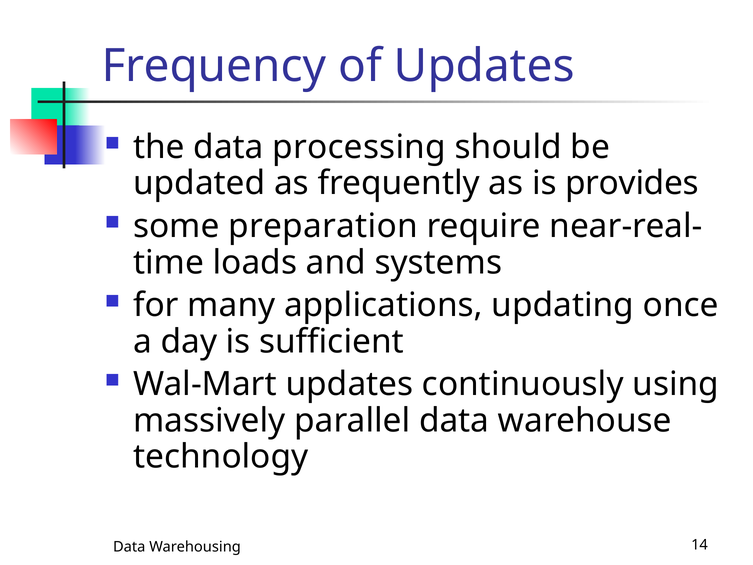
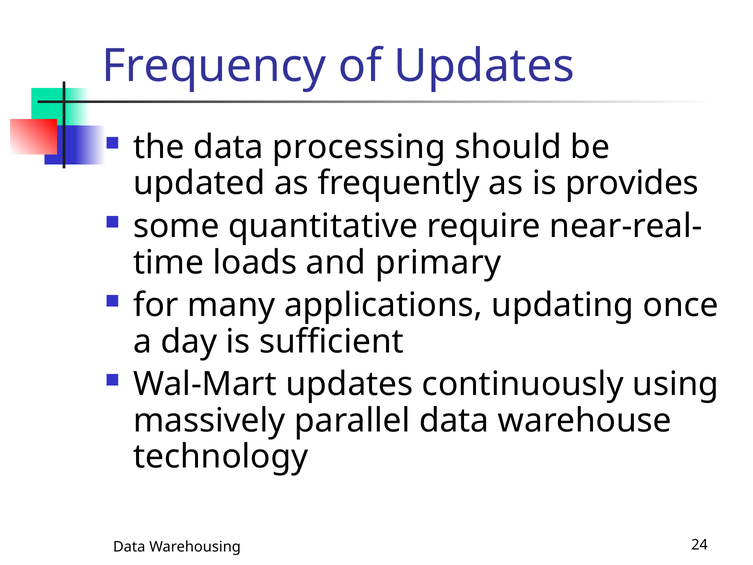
preparation: preparation -> quantitative
systems: systems -> primary
14: 14 -> 24
